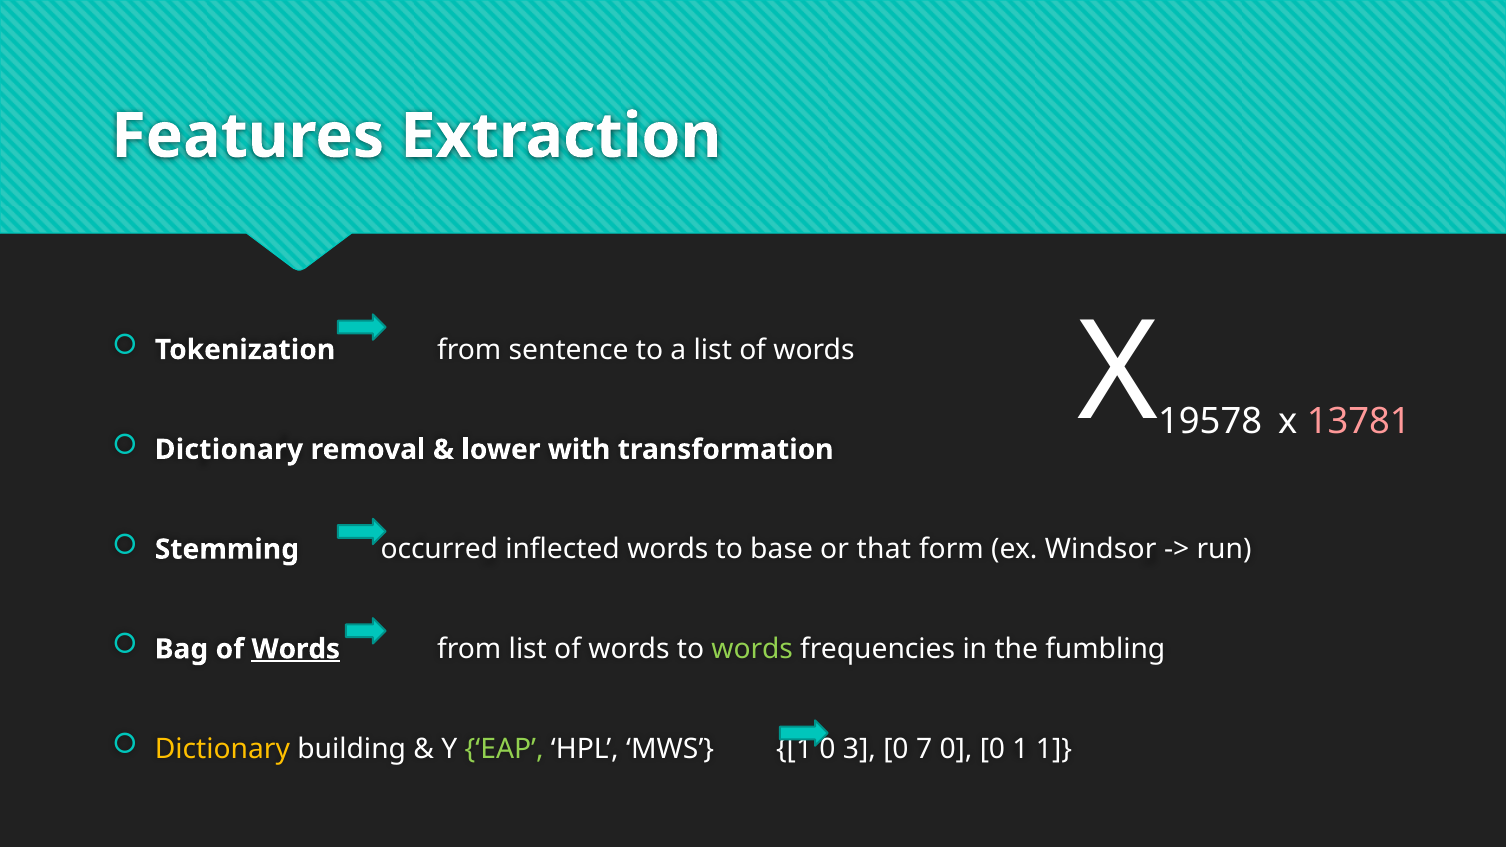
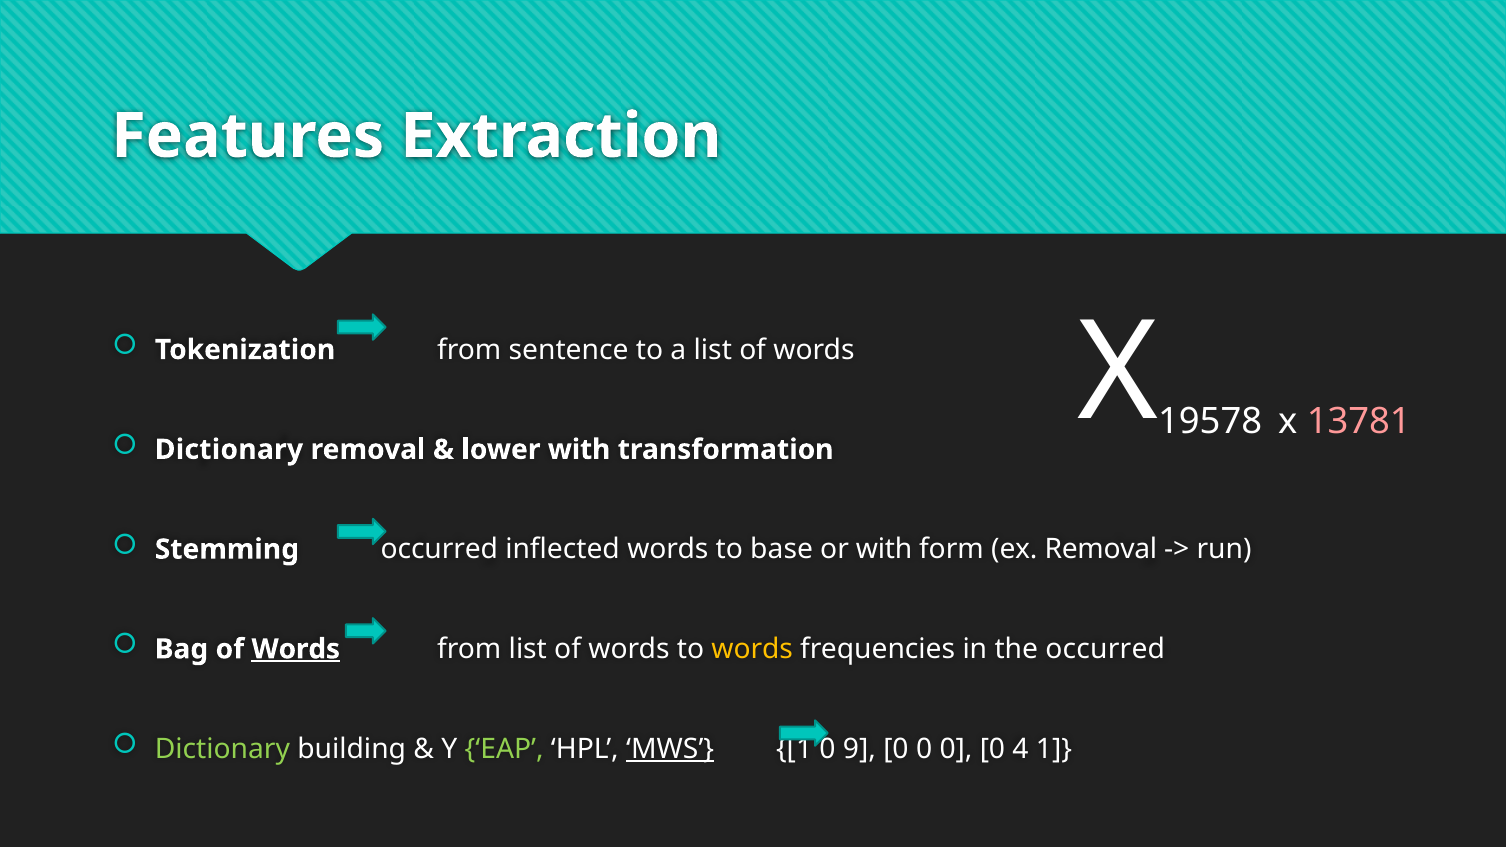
or that: that -> with
ex Windsor: Windsor -> Removal
words at (752, 649) colour: light green -> yellow
the fumbling: fumbling -> occurred
Dictionary at (222, 749) colour: yellow -> light green
MWS underline: none -> present
3: 3 -> 9
7 at (924, 749): 7 -> 0
0 1: 1 -> 4
